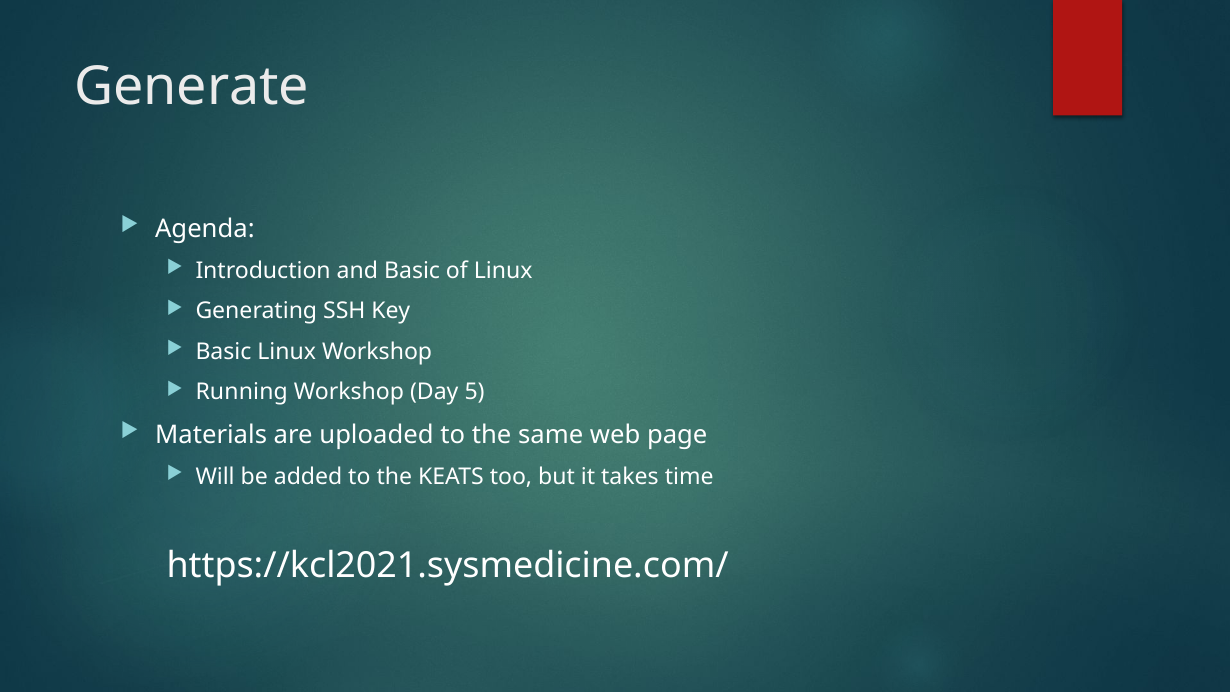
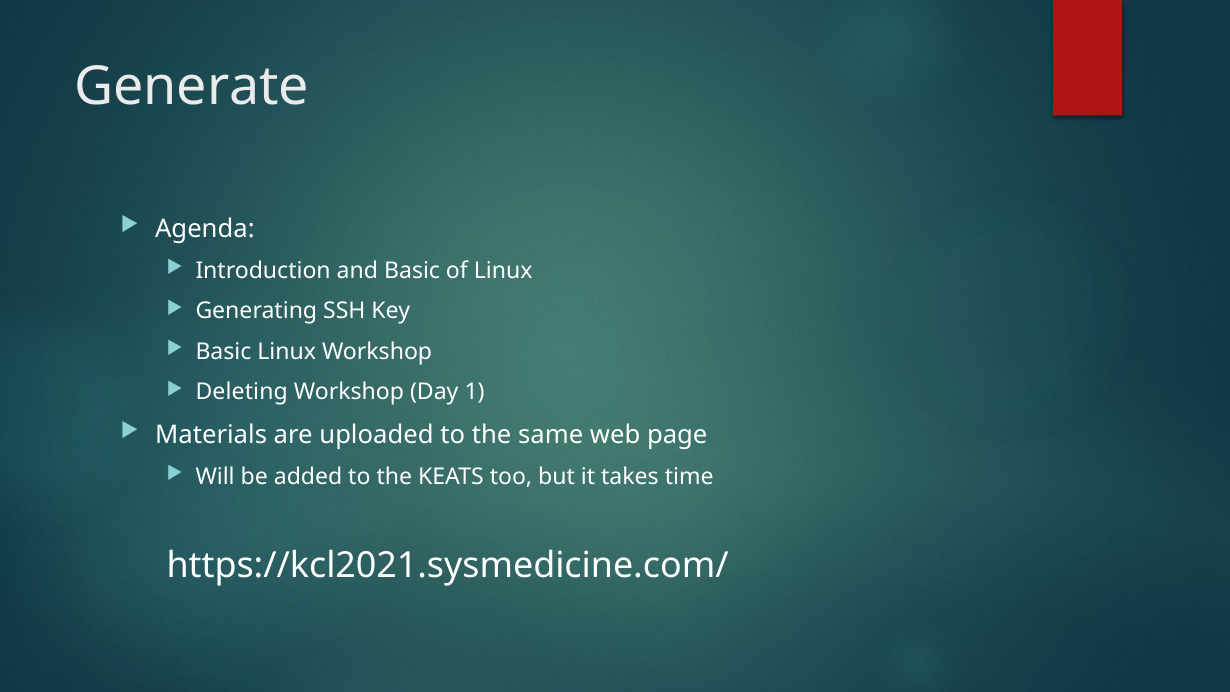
Running: Running -> Deleting
5: 5 -> 1
